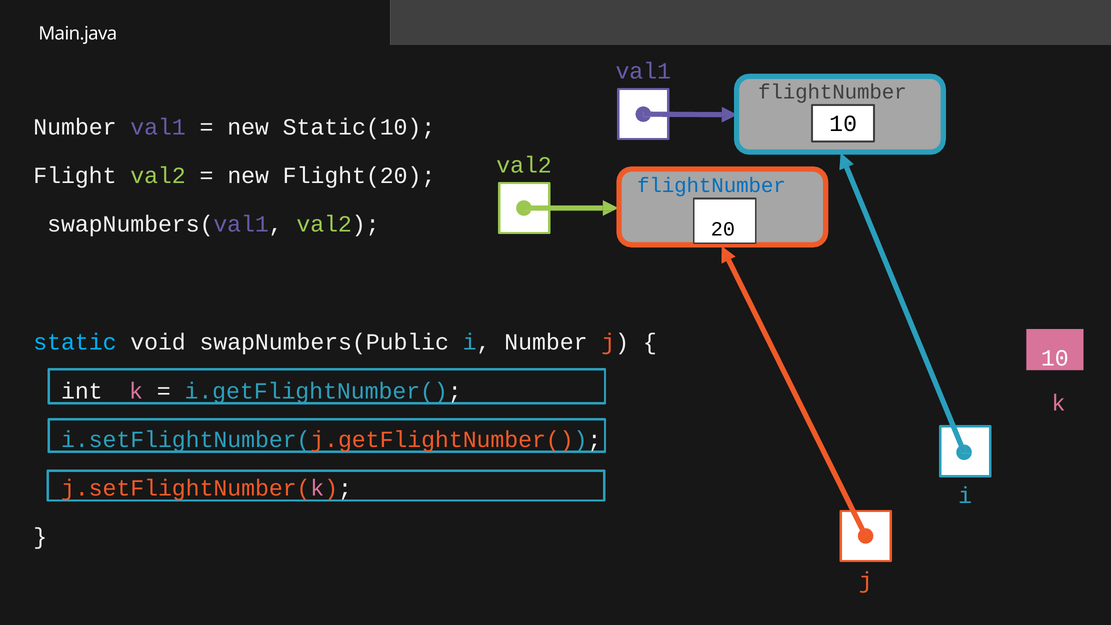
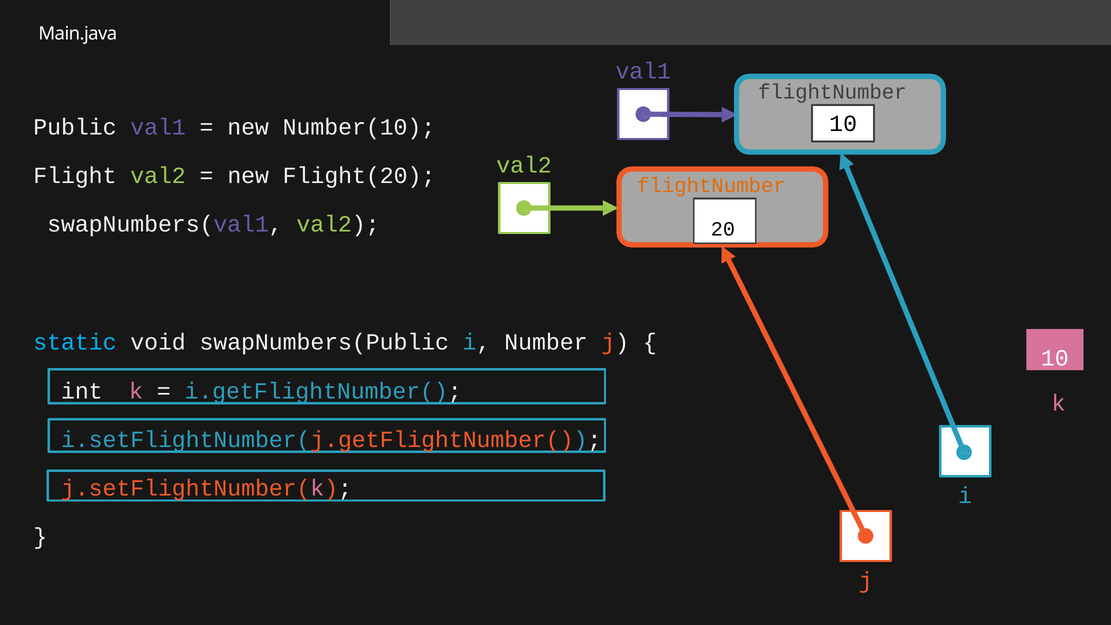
Number at (75, 127): Number -> Public
Static(10: Static(10 -> Number(10
flightNumber at (711, 185) colour: blue -> orange
